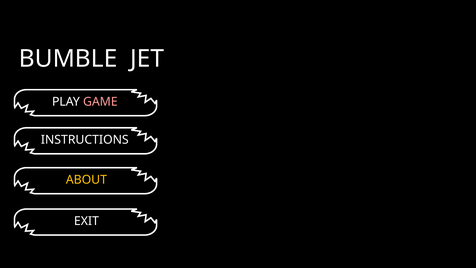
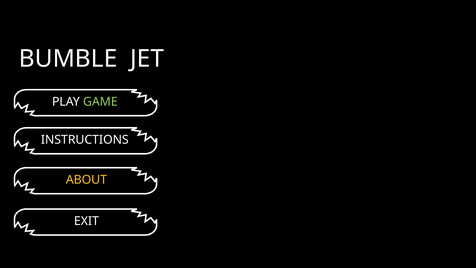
GAME colour: pink -> light green
